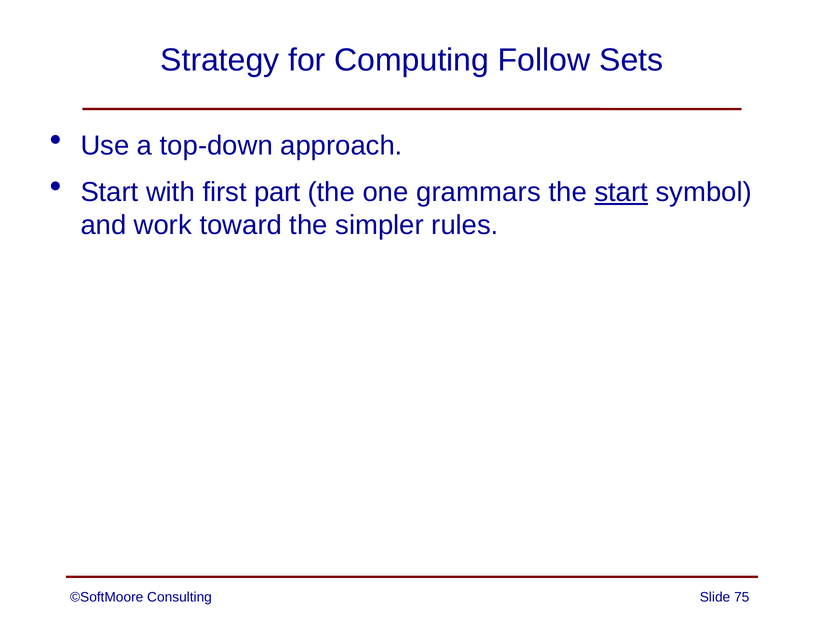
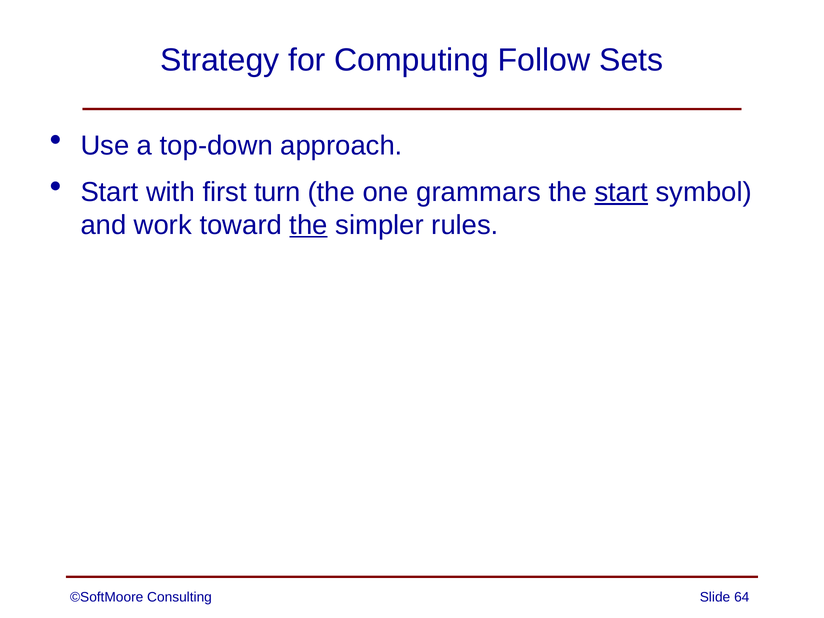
part: part -> turn
the at (309, 225) underline: none -> present
75: 75 -> 64
